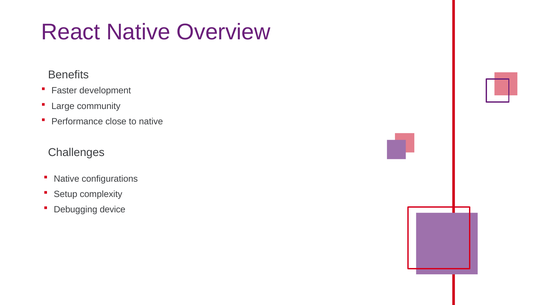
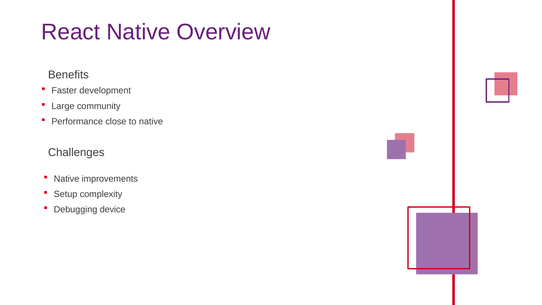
configurations: configurations -> improvements
